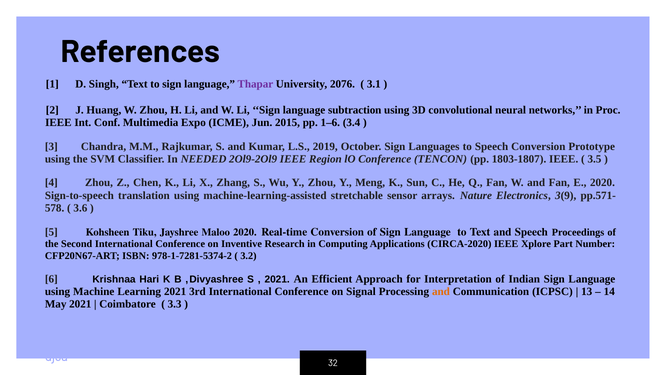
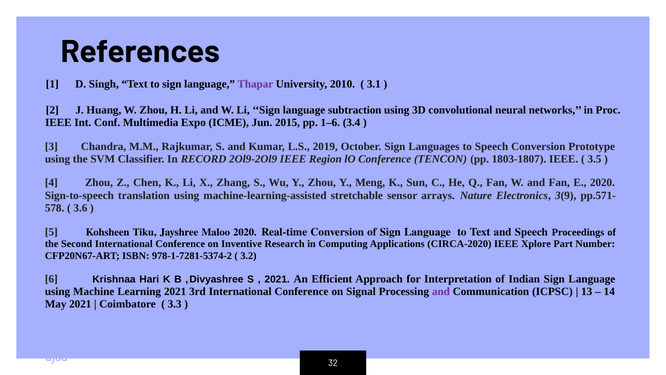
2076: 2076 -> 2010
NEEDED: NEEDED -> RECORD
and at (441, 291) colour: orange -> purple
